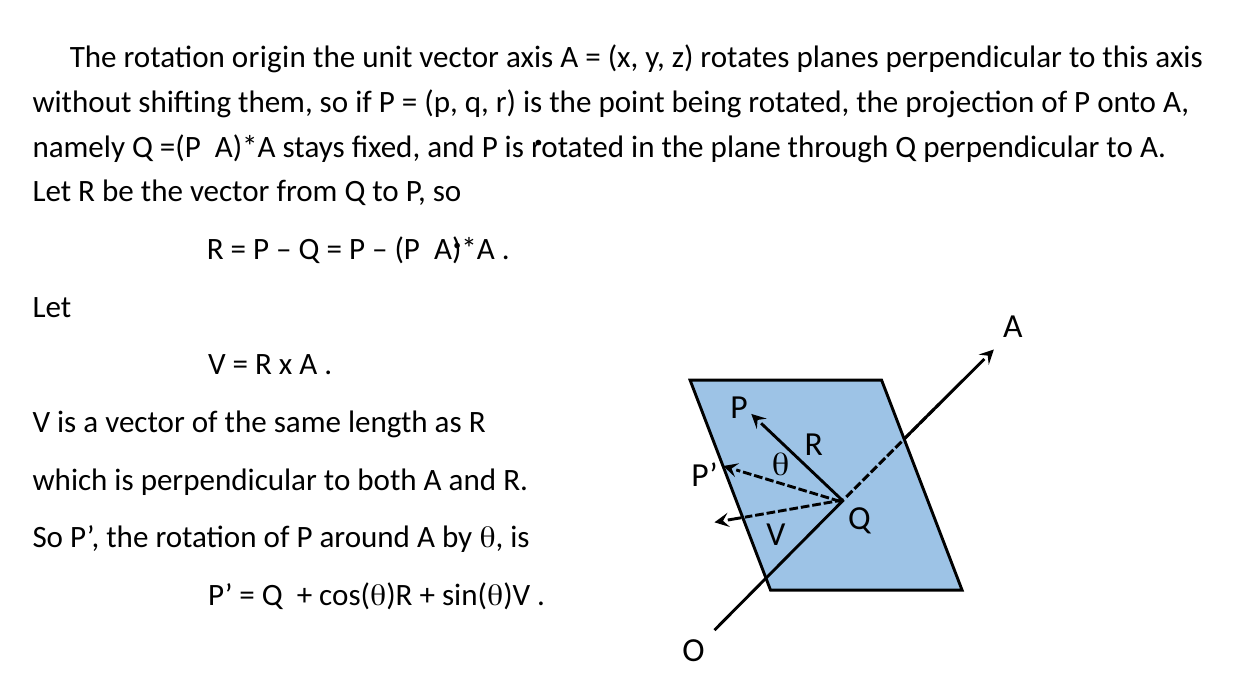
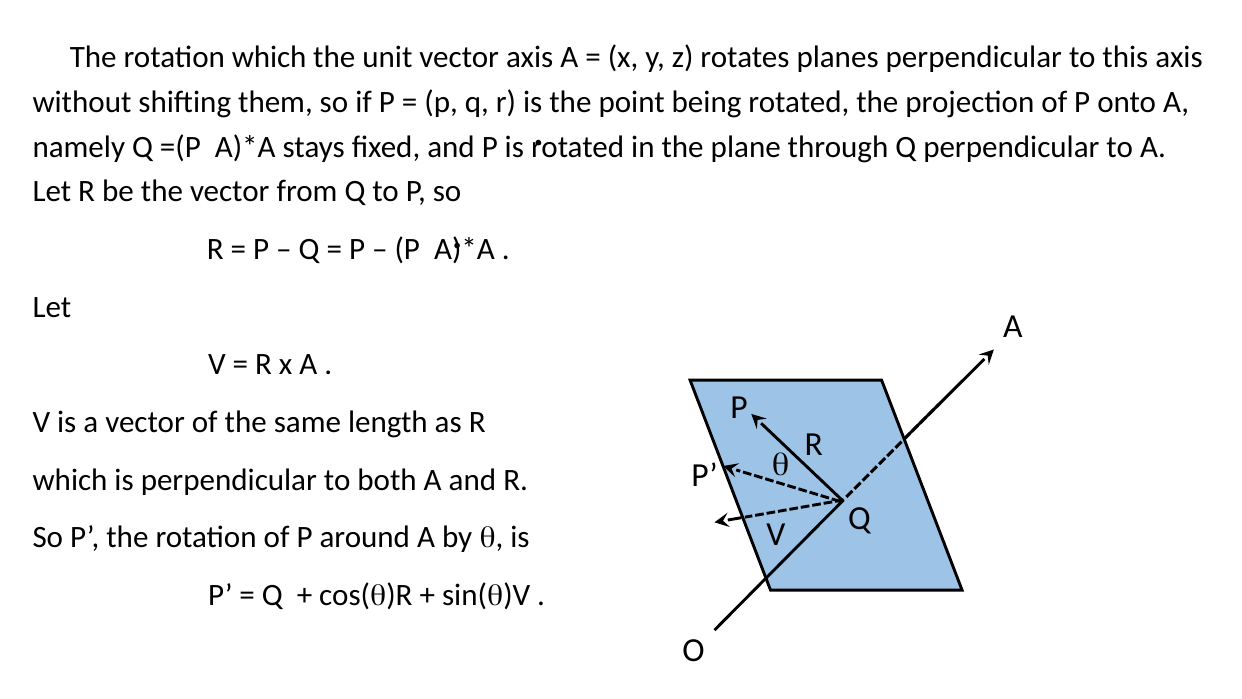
rotation origin: origin -> which
